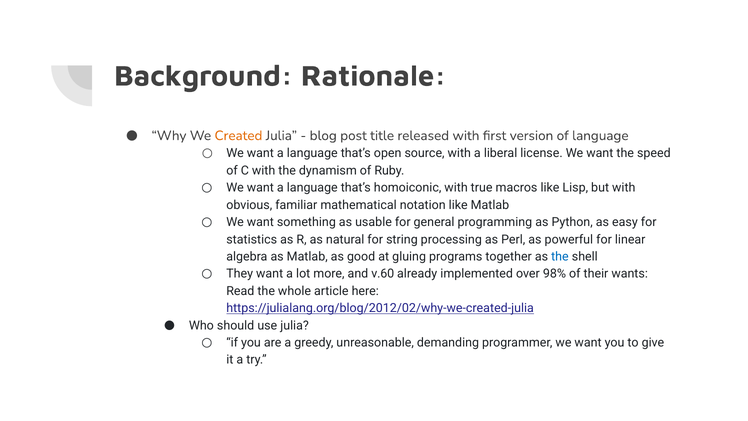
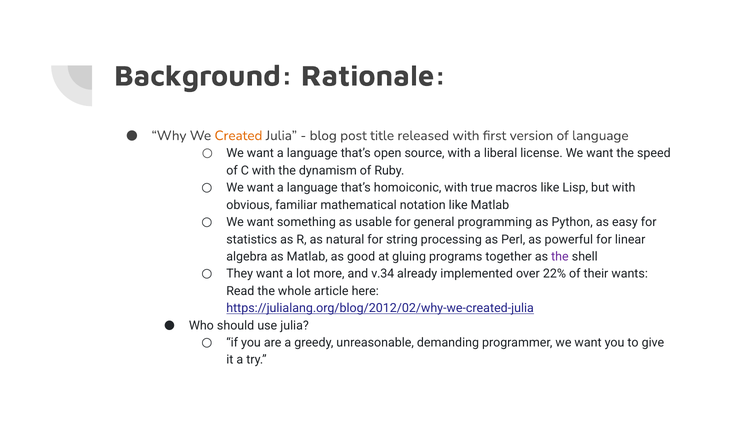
the at (560, 256) colour: blue -> purple
v.60: v.60 -> v.34
98%: 98% -> 22%
